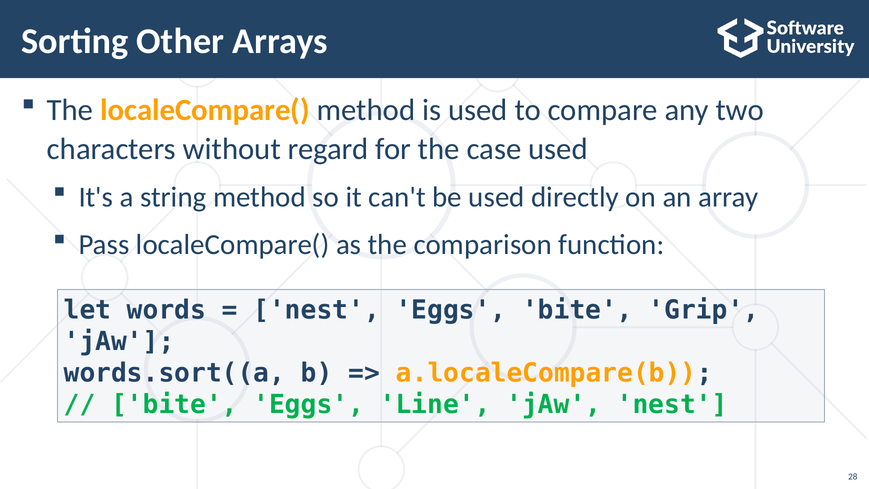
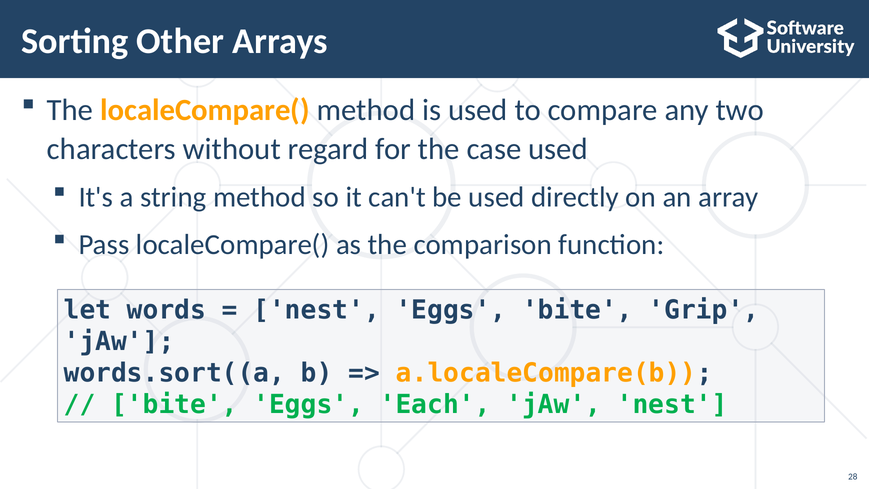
Line: Line -> Each
